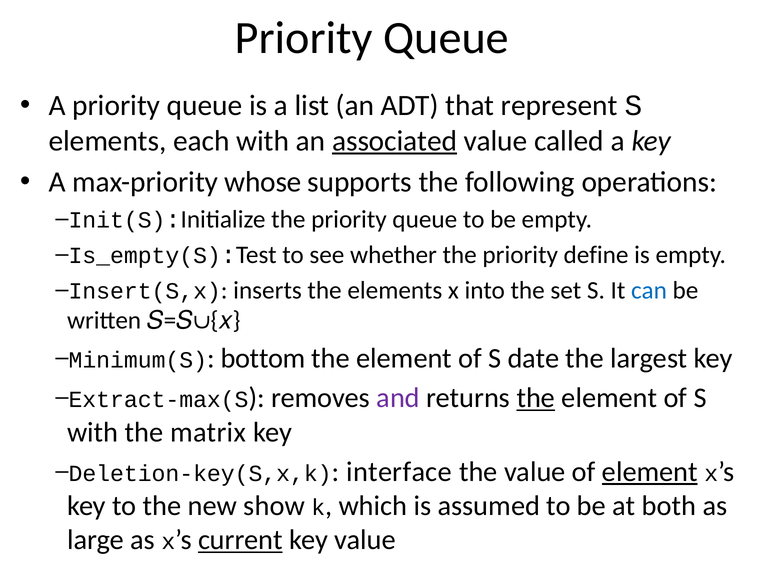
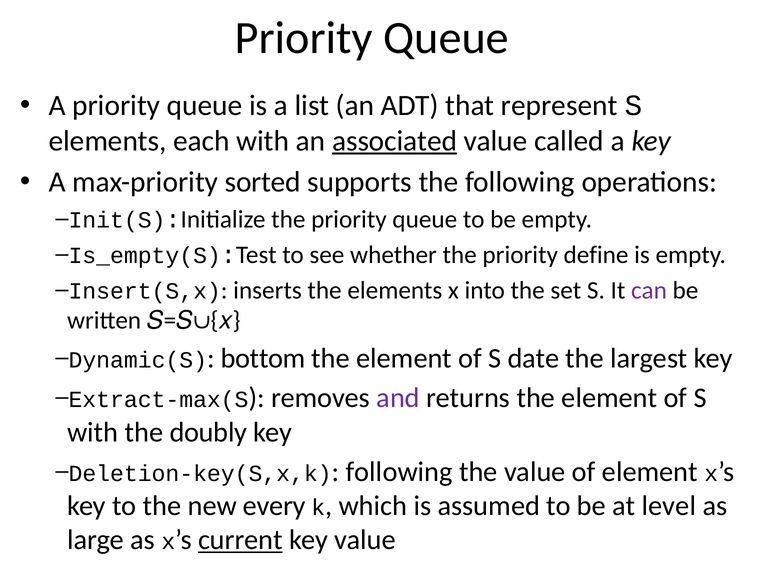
whose: whose -> sorted
can colour: blue -> purple
Minimum(S: Minimum(S -> Dynamic(S
the at (536, 398) underline: present -> none
matrix: matrix -> doubly
interface at (399, 472): interface -> following
element at (650, 472) underline: present -> none
show: show -> every
both: both -> level
